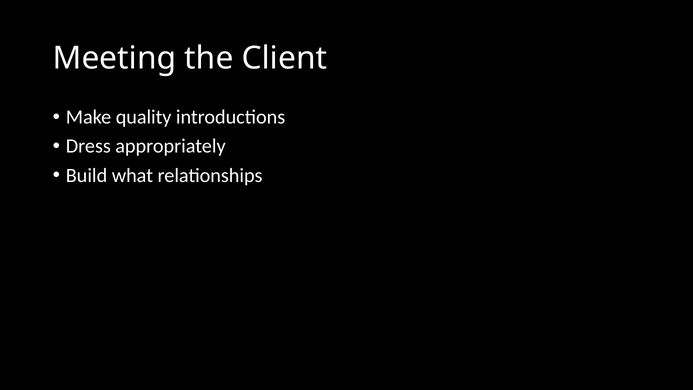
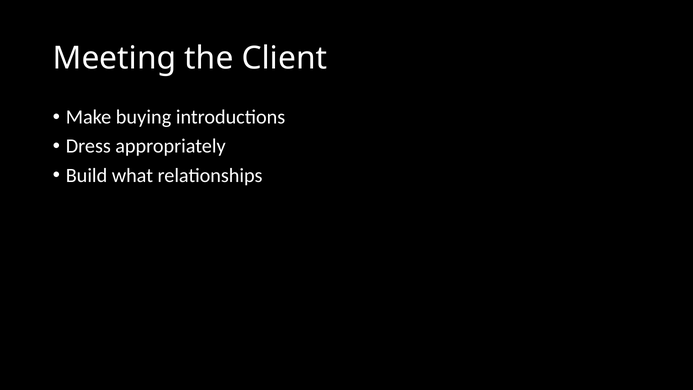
quality: quality -> buying
